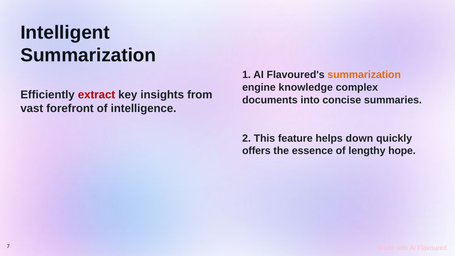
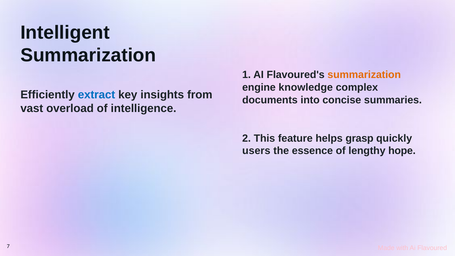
extract colour: red -> blue
forefront: forefront -> overload
down: down -> grasp
offers: offers -> users
